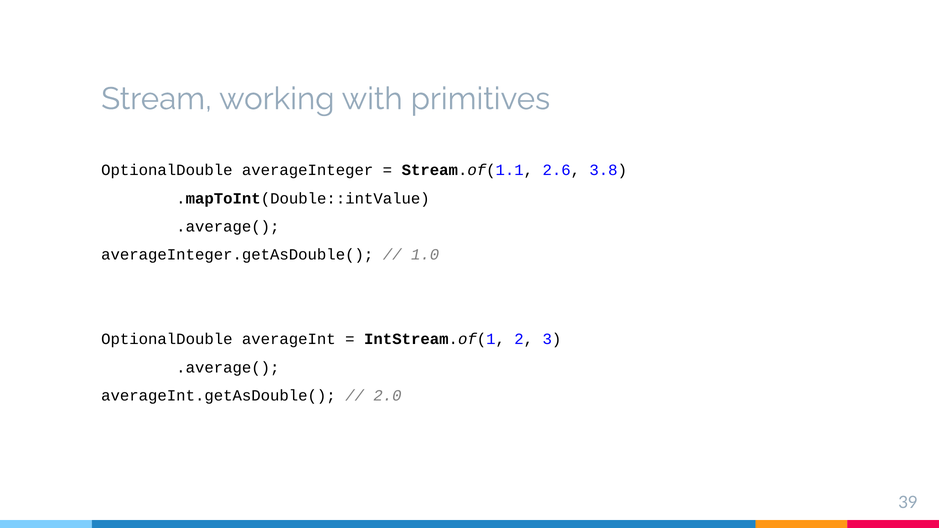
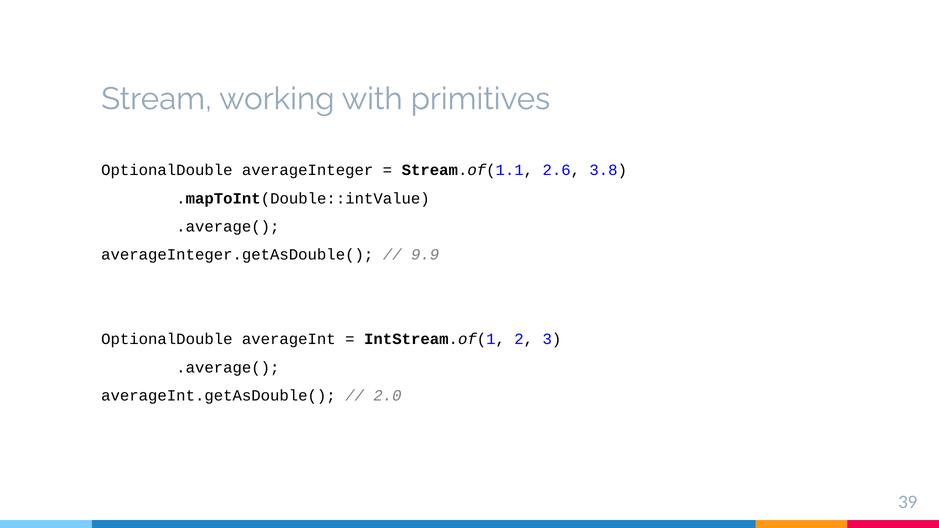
1.0: 1.0 -> 9.9
